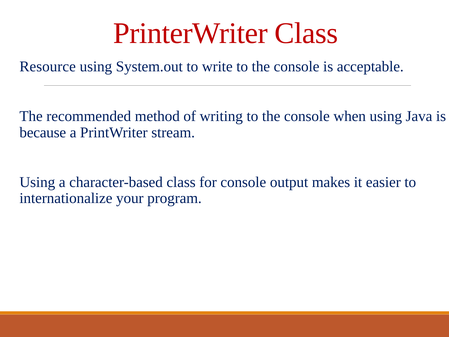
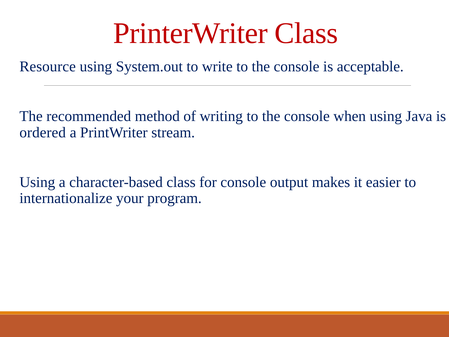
because: because -> ordered
